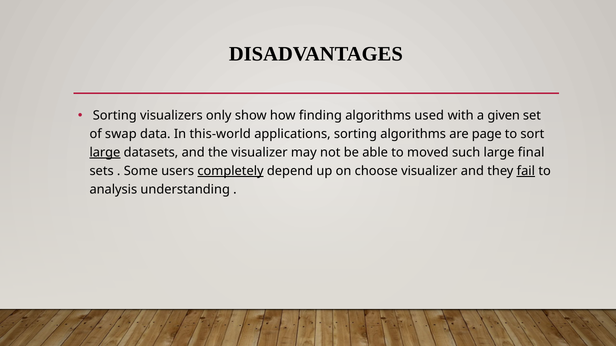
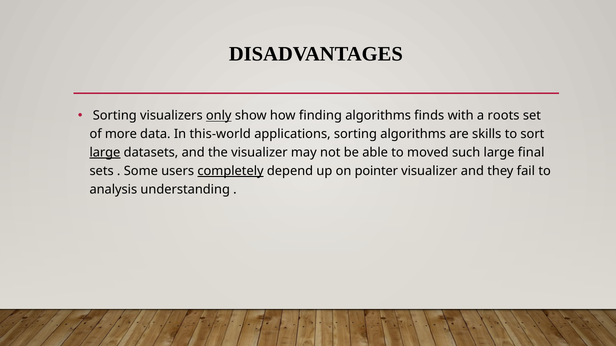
only underline: none -> present
used: used -> finds
given: given -> roots
swap: swap -> more
page: page -> skills
choose: choose -> pointer
fail underline: present -> none
